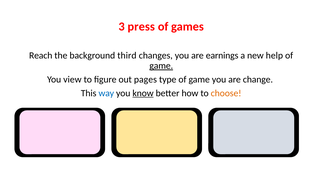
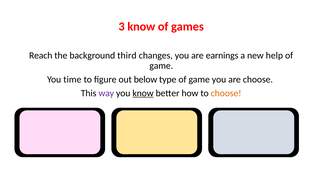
3 press: press -> know
game at (161, 66) underline: present -> none
view: view -> time
pages: pages -> below
are change: change -> choose
way colour: blue -> purple
